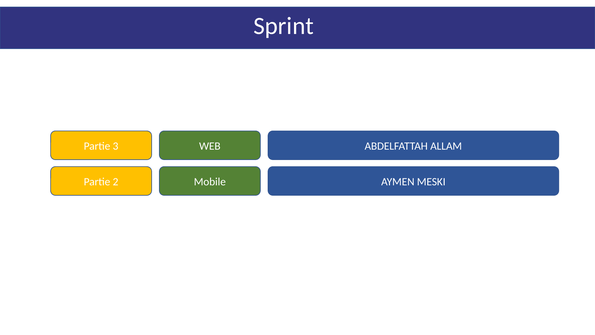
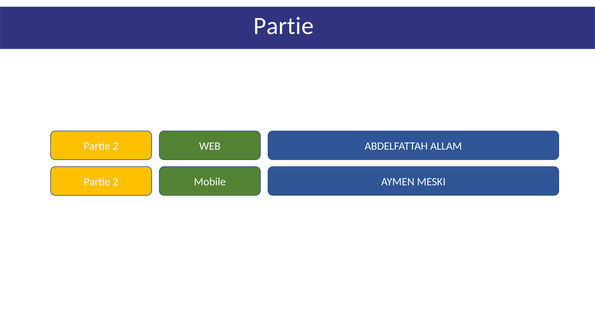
Sprint at (284, 26): Sprint -> Partie
3 at (116, 146): 3 -> 2
